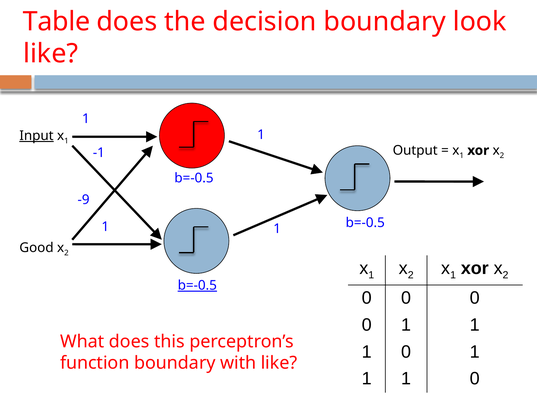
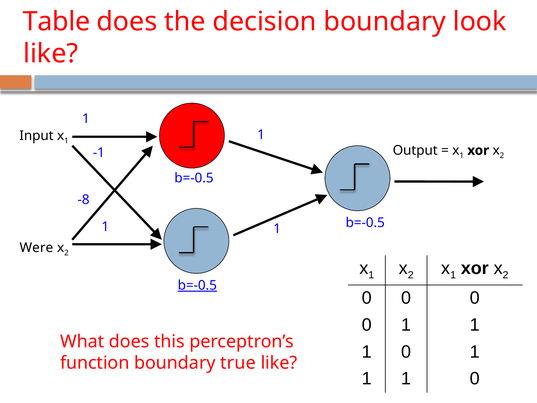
Input underline: present -> none
-9: -9 -> -8
Good: Good -> Were
with: with -> true
